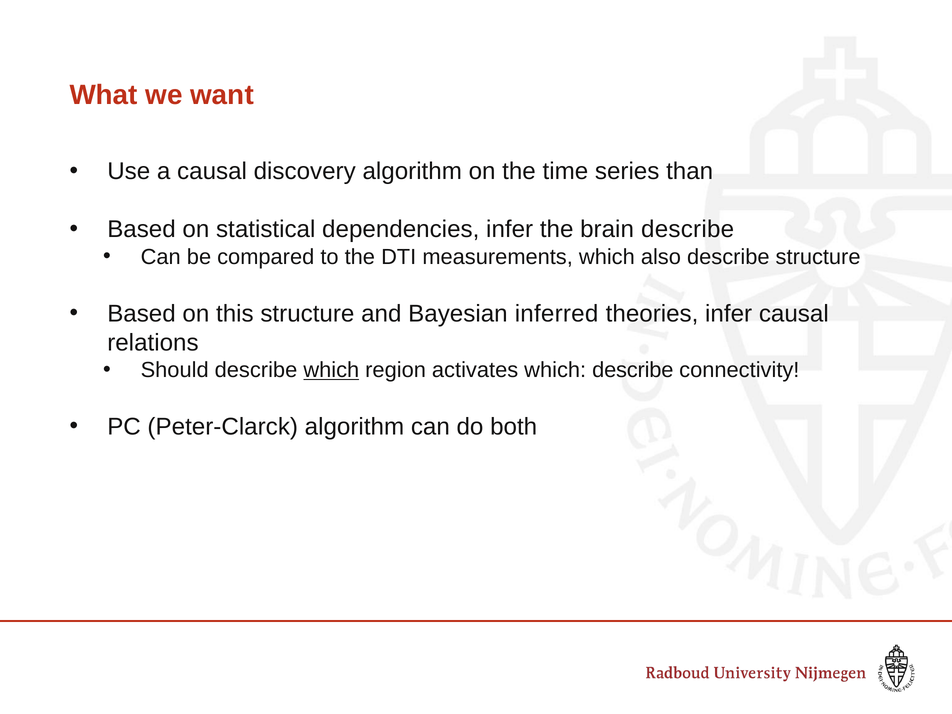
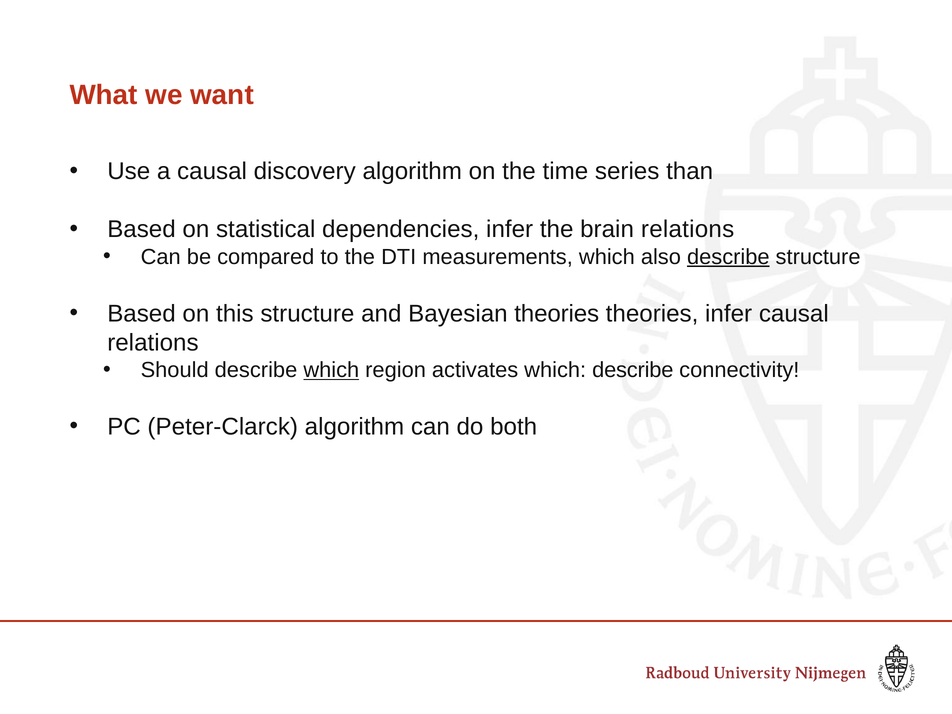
brain describe: describe -> relations
describe at (728, 257) underline: none -> present
Bayesian inferred: inferred -> theories
